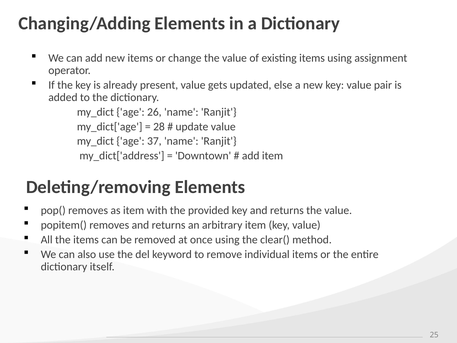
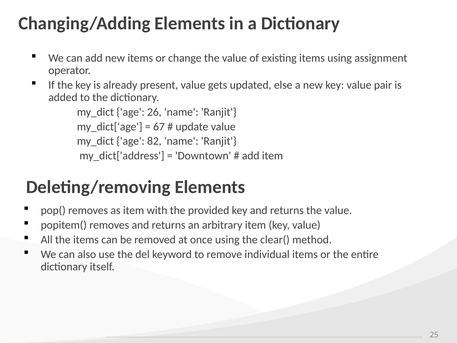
28: 28 -> 67
37: 37 -> 82
